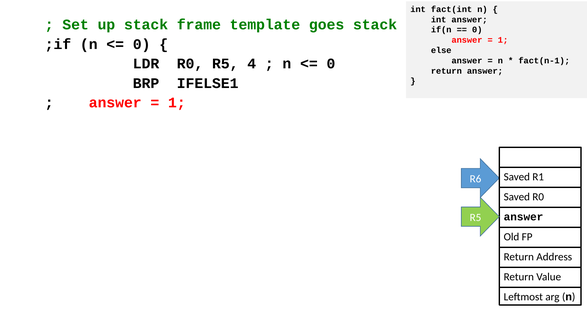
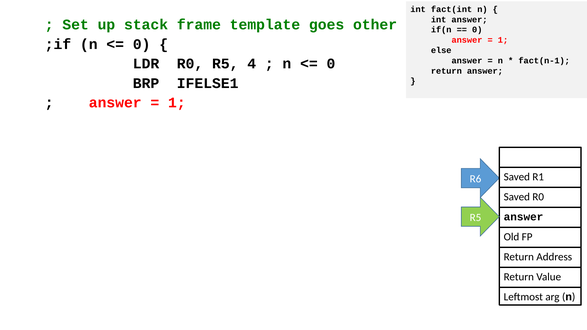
goes stack: stack -> other
